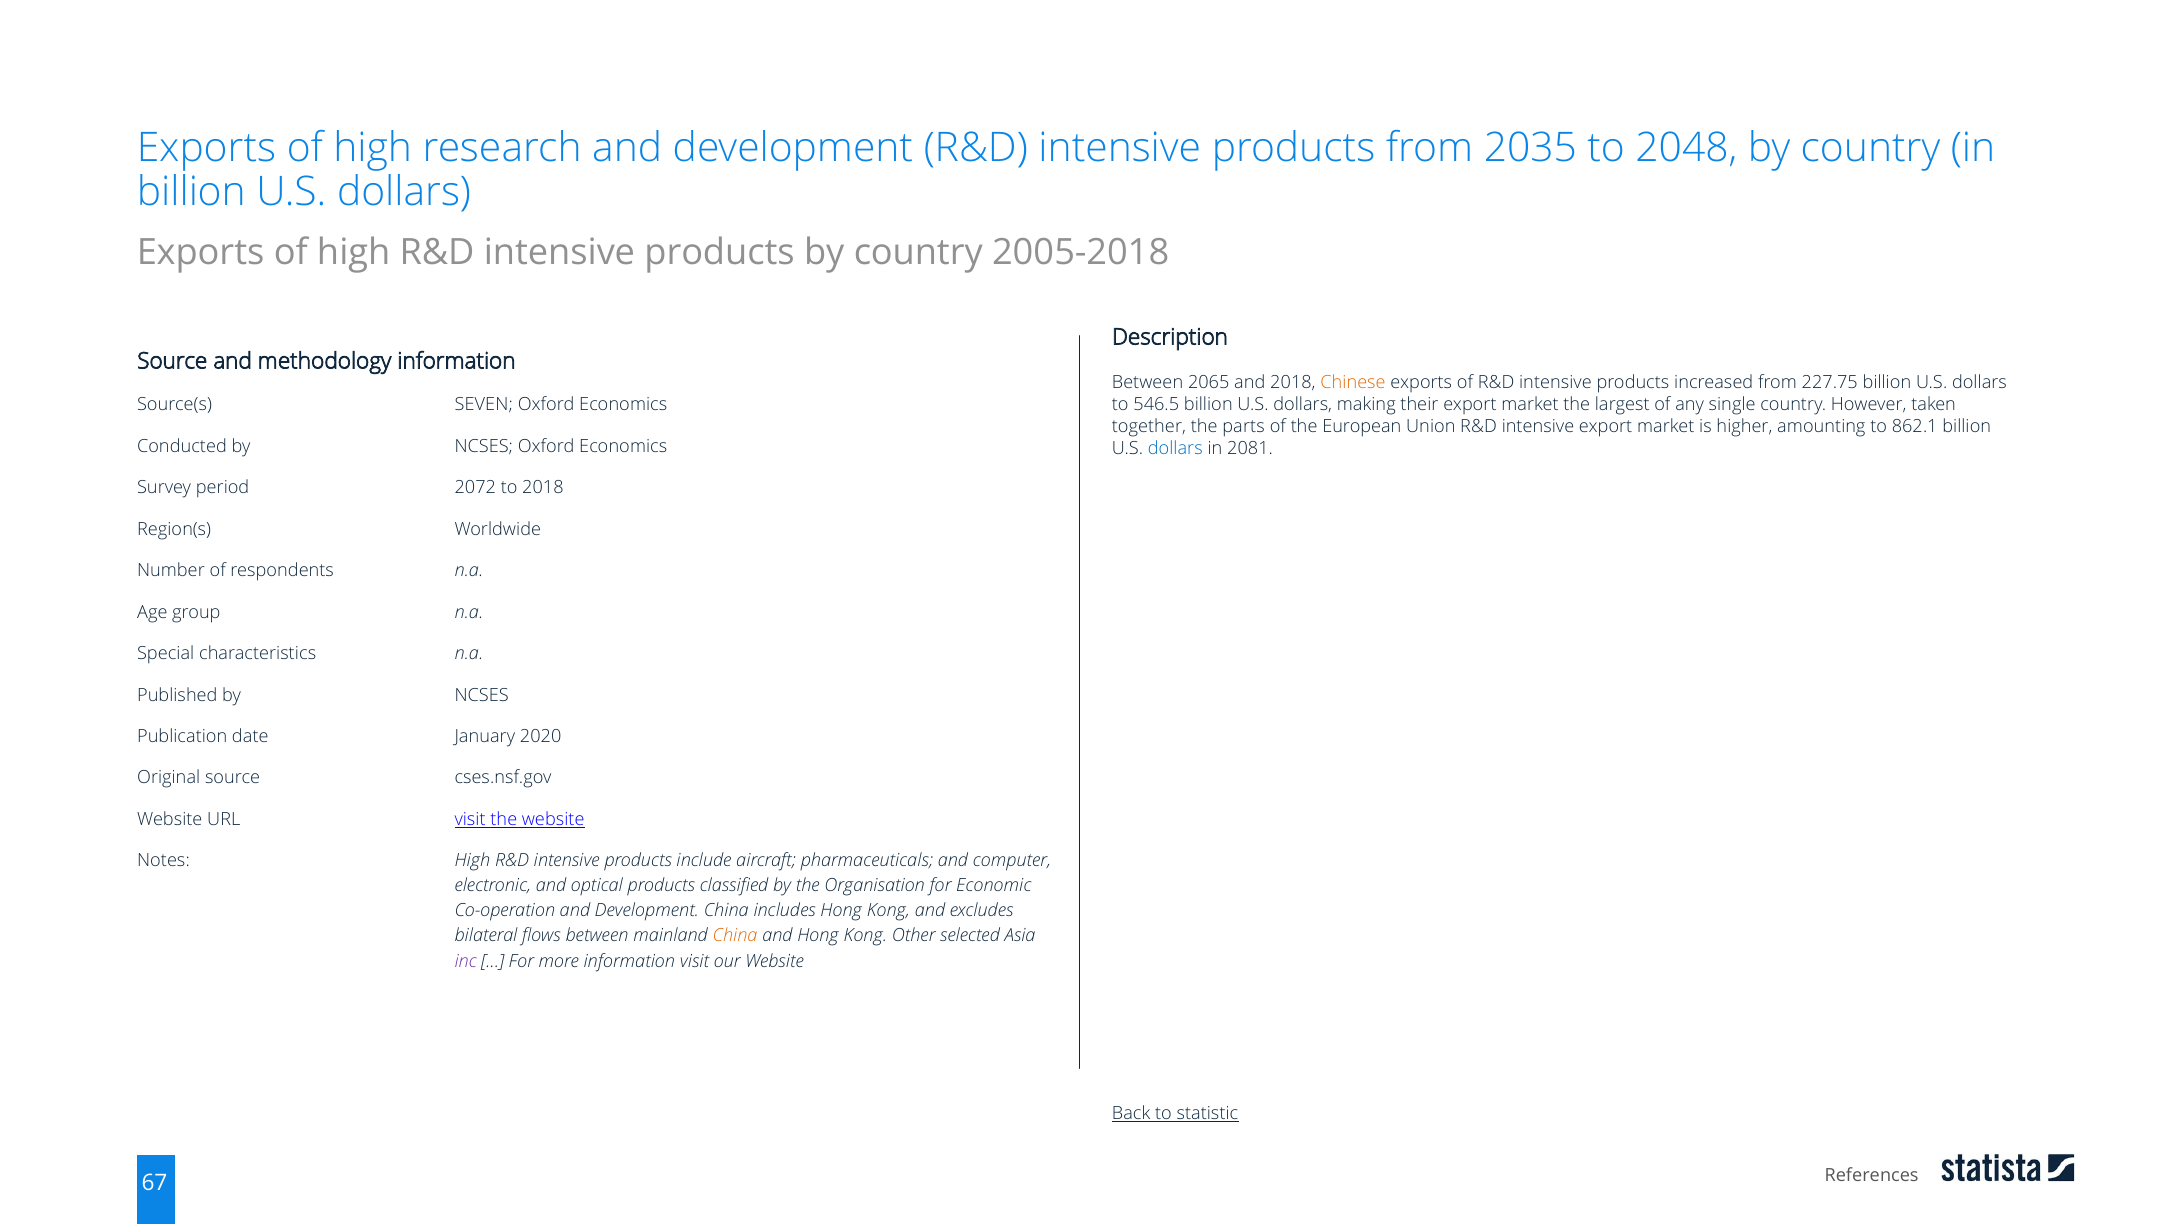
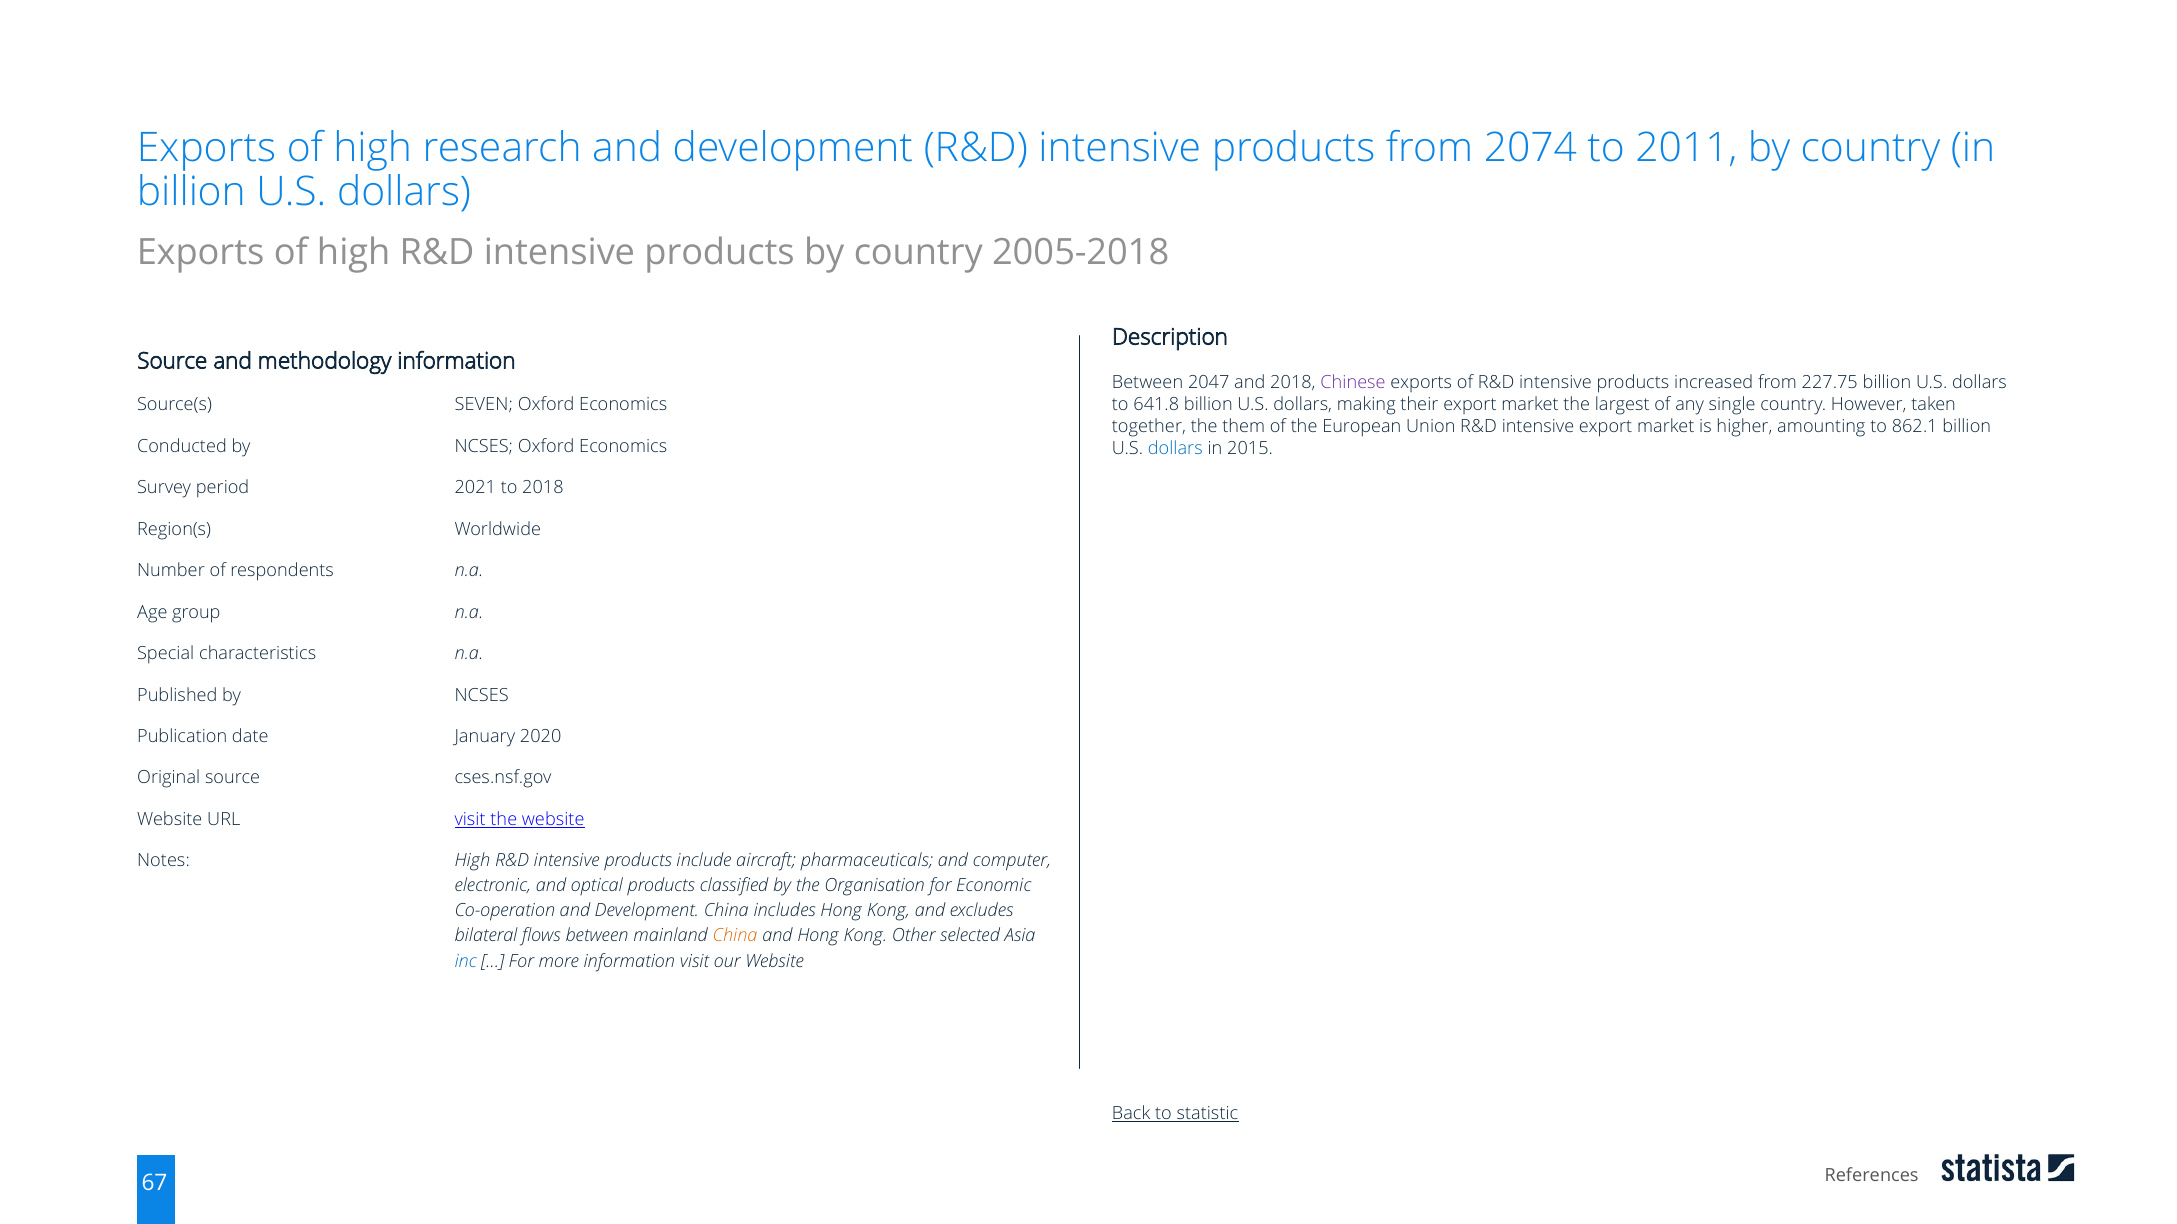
2035: 2035 -> 2074
2048: 2048 -> 2011
2065: 2065 -> 2047
Chinese colour: orange -> purple
546.5: 546.5 -> 641.8
parts: parts -> them
2081: 2081 -> 2015
2072: 2072 -> 2021
inc colour: purple -> blue
